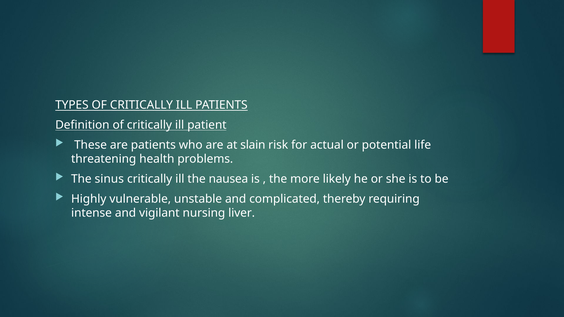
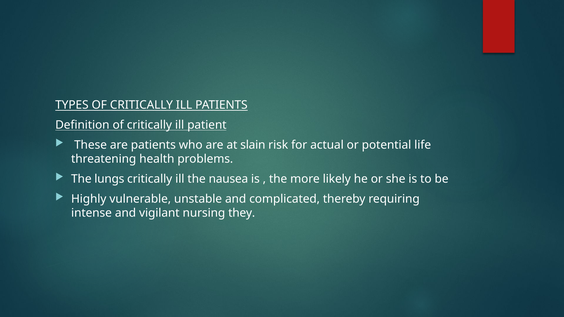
sinus: sinus -> lungs
liver: liver -> they
